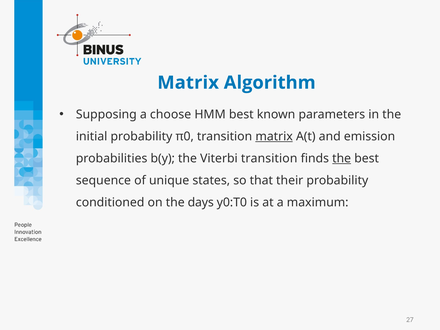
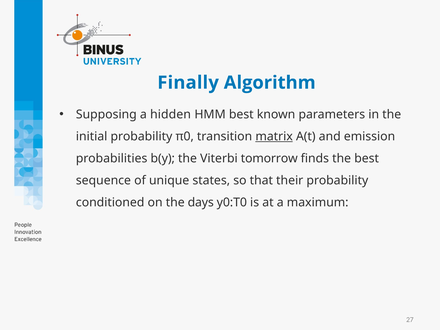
Matrix at (188, 83): Matrix -> Finally
choose: choose -> hidden
Viterbi transition: transition -> tomorrow
the at (342, 159) underline: present -> none
